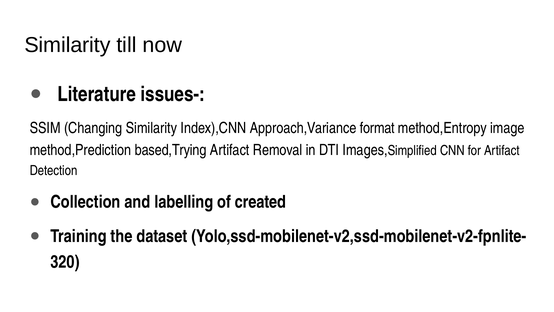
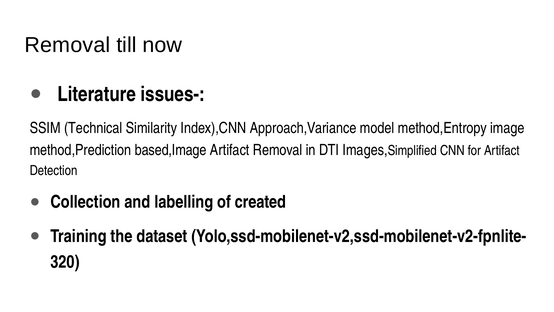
Similarity at (67, 45): Similarity -> Removal
Changing: Changing -> Technical
format: format -> model
based,Trying: based,Trying -> based,Image
